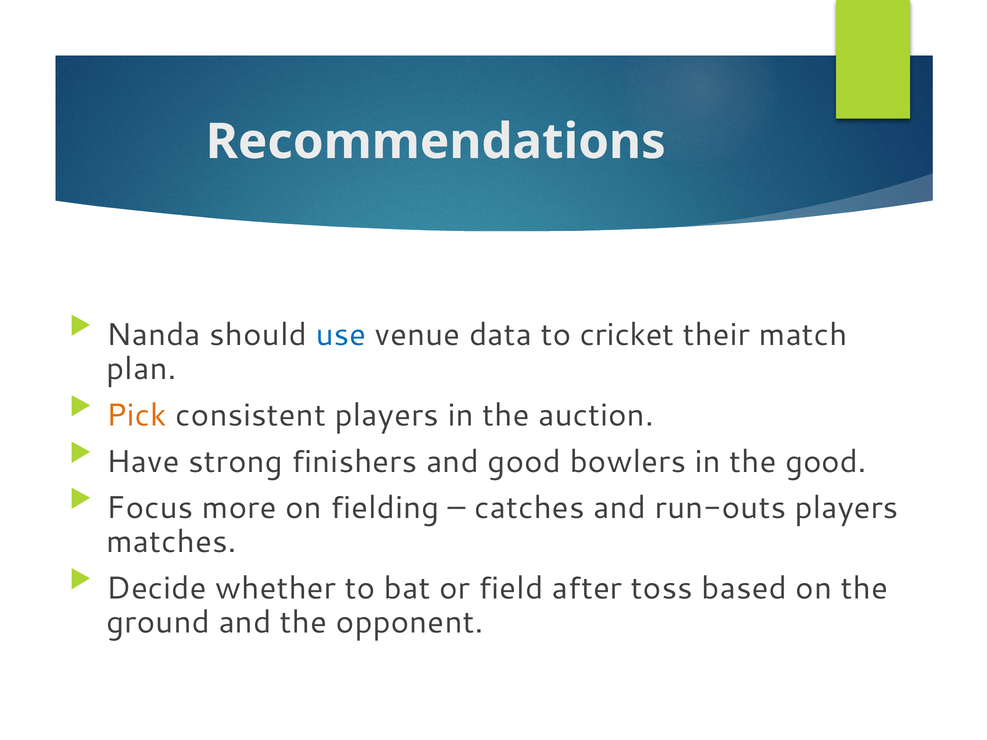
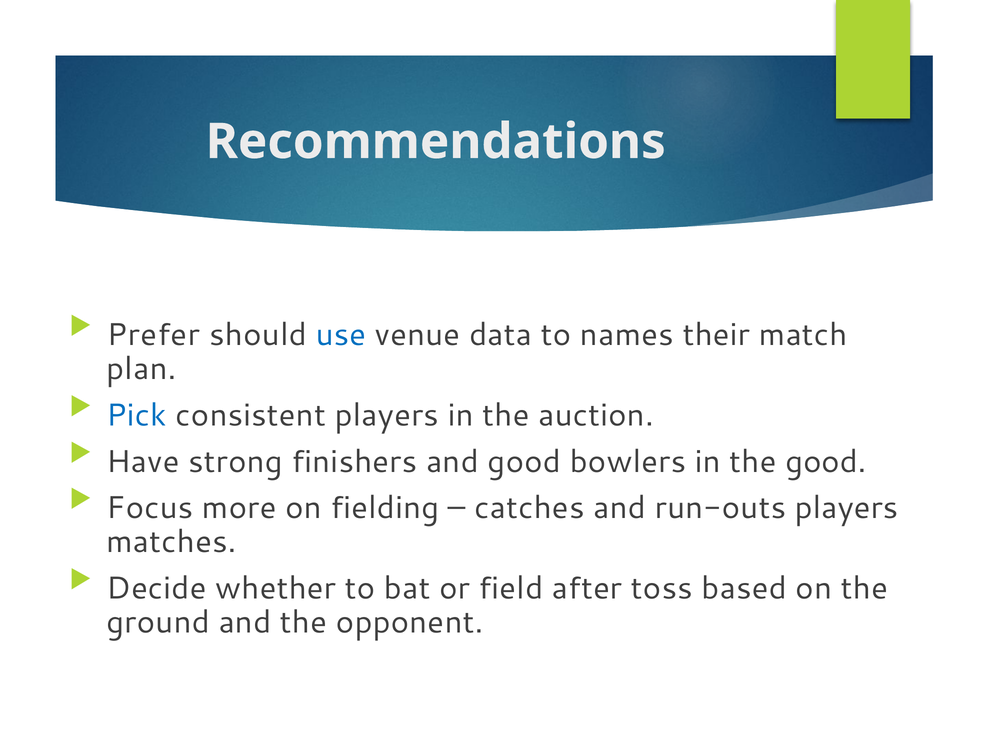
Nanda: Nanda -> Prefer
cricket: cricket -> names
Pick colour: orange -> blue
